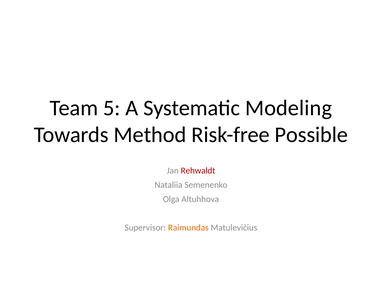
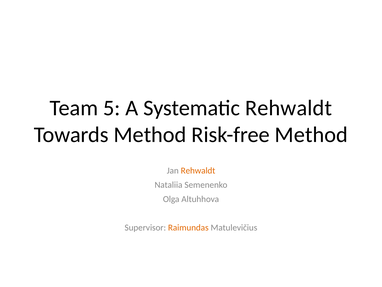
Systematic Modeling: Modeling -> Rehwaldt
Risk-free Possible: Possible -> Method
Rehwaldt at (198, 170) colour: red -> orange
